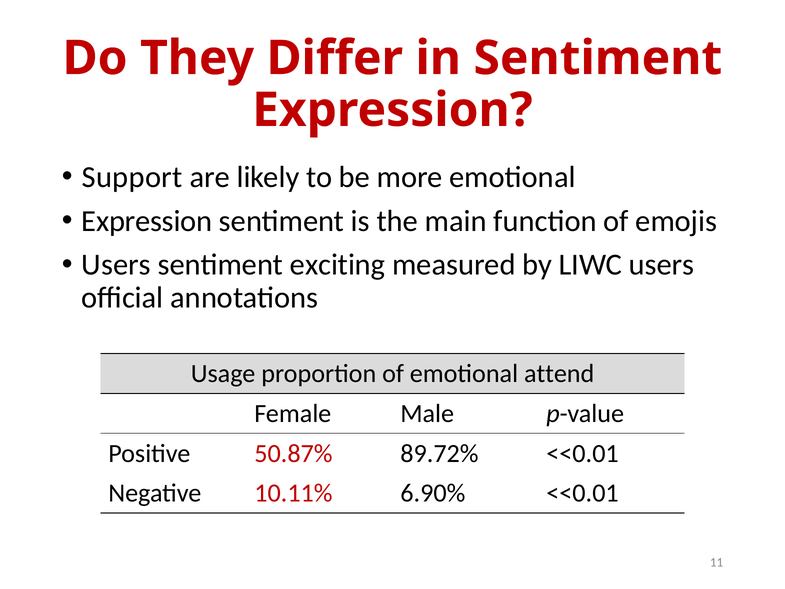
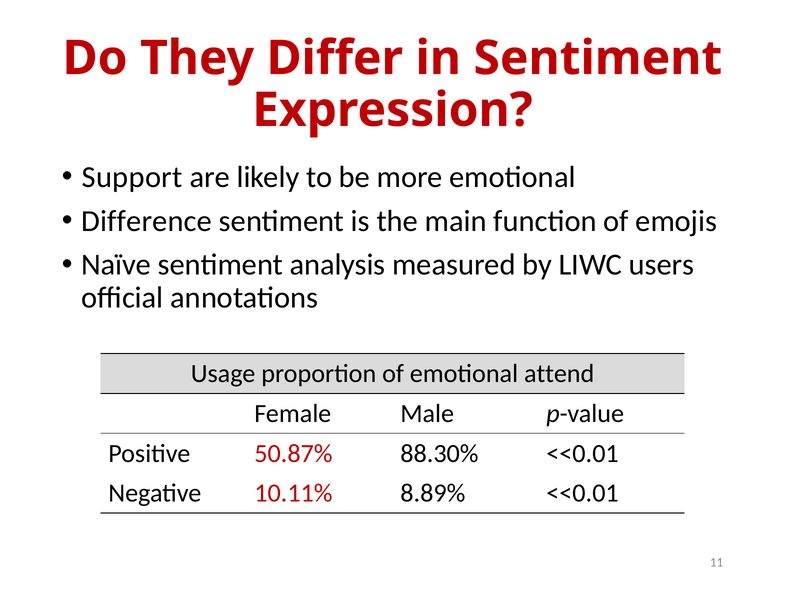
Expression at (147, 221): Expression -> Difference
Users at (116, 265): Users -> Naïve
exciting: exciting -> analysis
89.72%: 89.72% -> 88.30%
6.90%: 6.90% -> 8.89%
